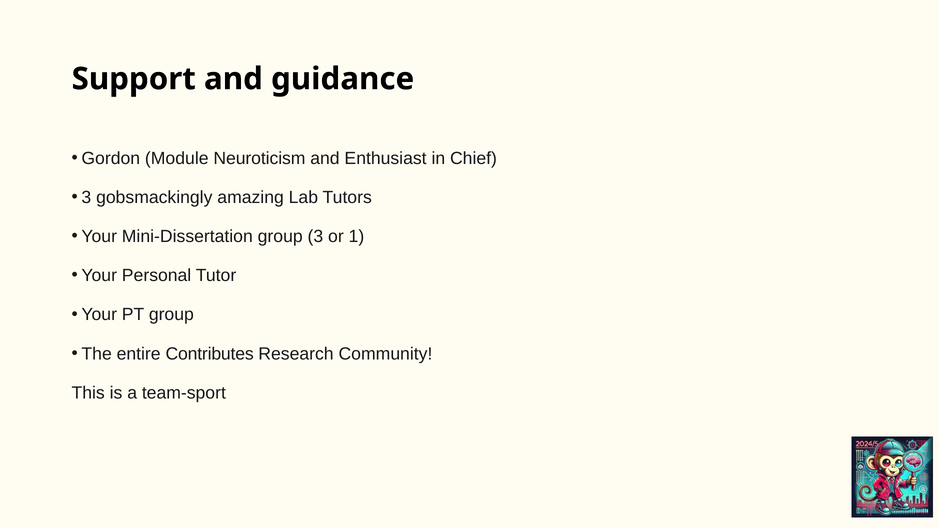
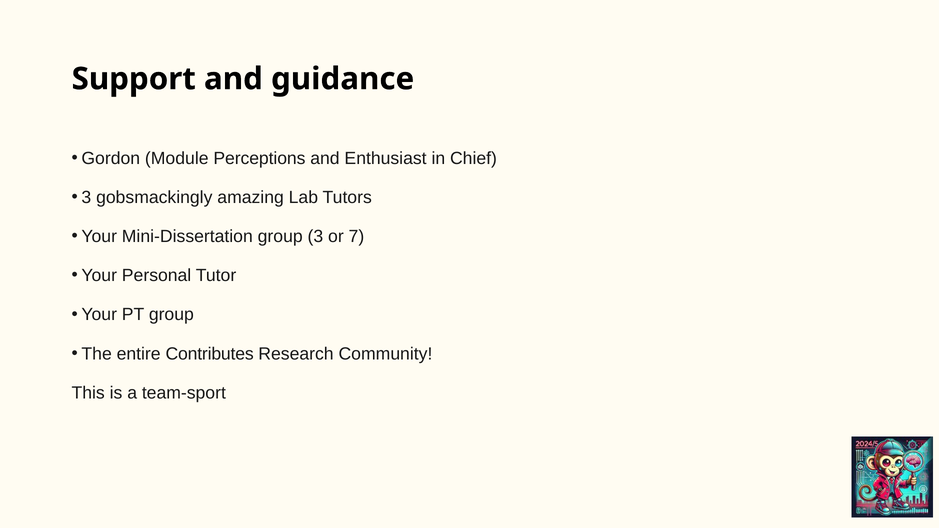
Neuroticism: Neuroticism -> Perceptions
1: 1 -> 7
